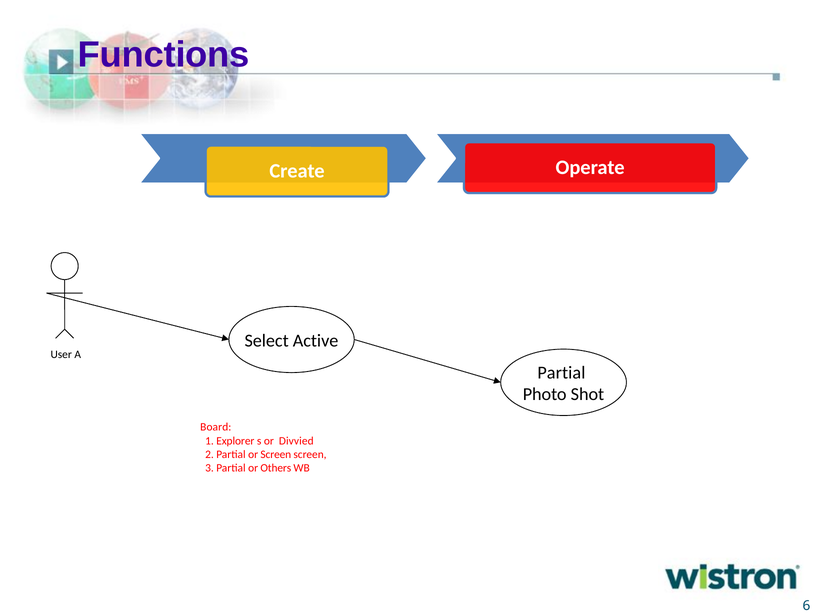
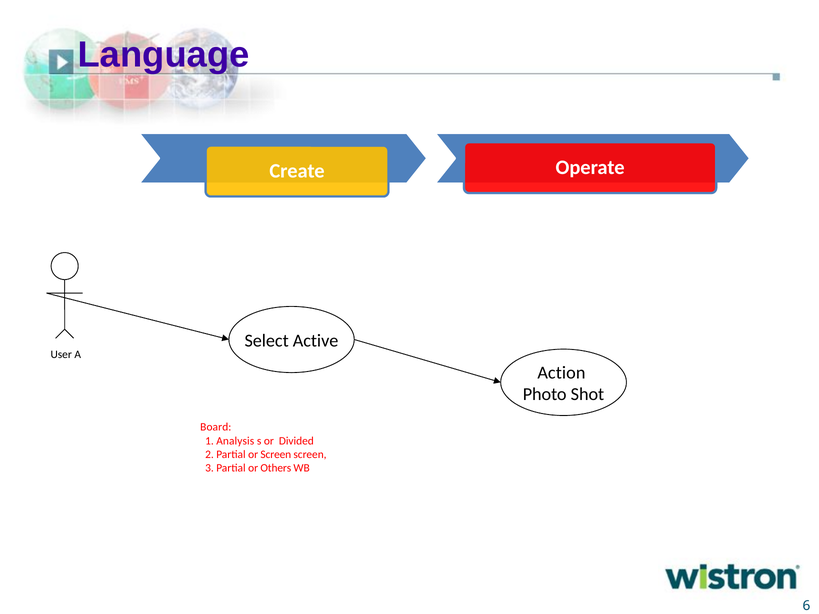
Functions: Functions -> Language
Partial at (561, 373): Partial -> Action
Explorer: Explorer -> Analysis
Divvied: Divvied -> Divided
